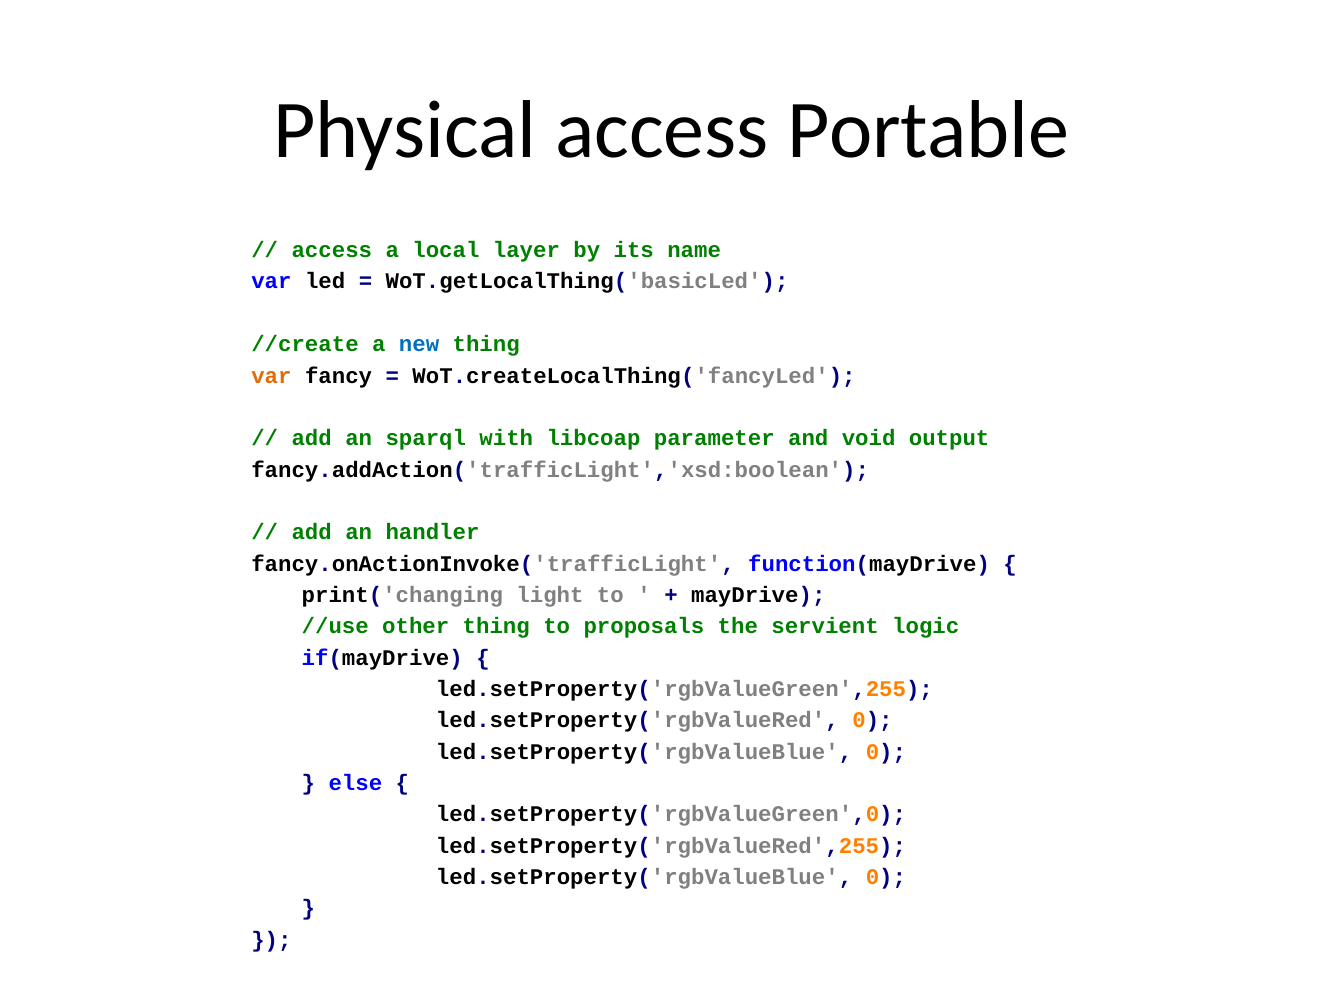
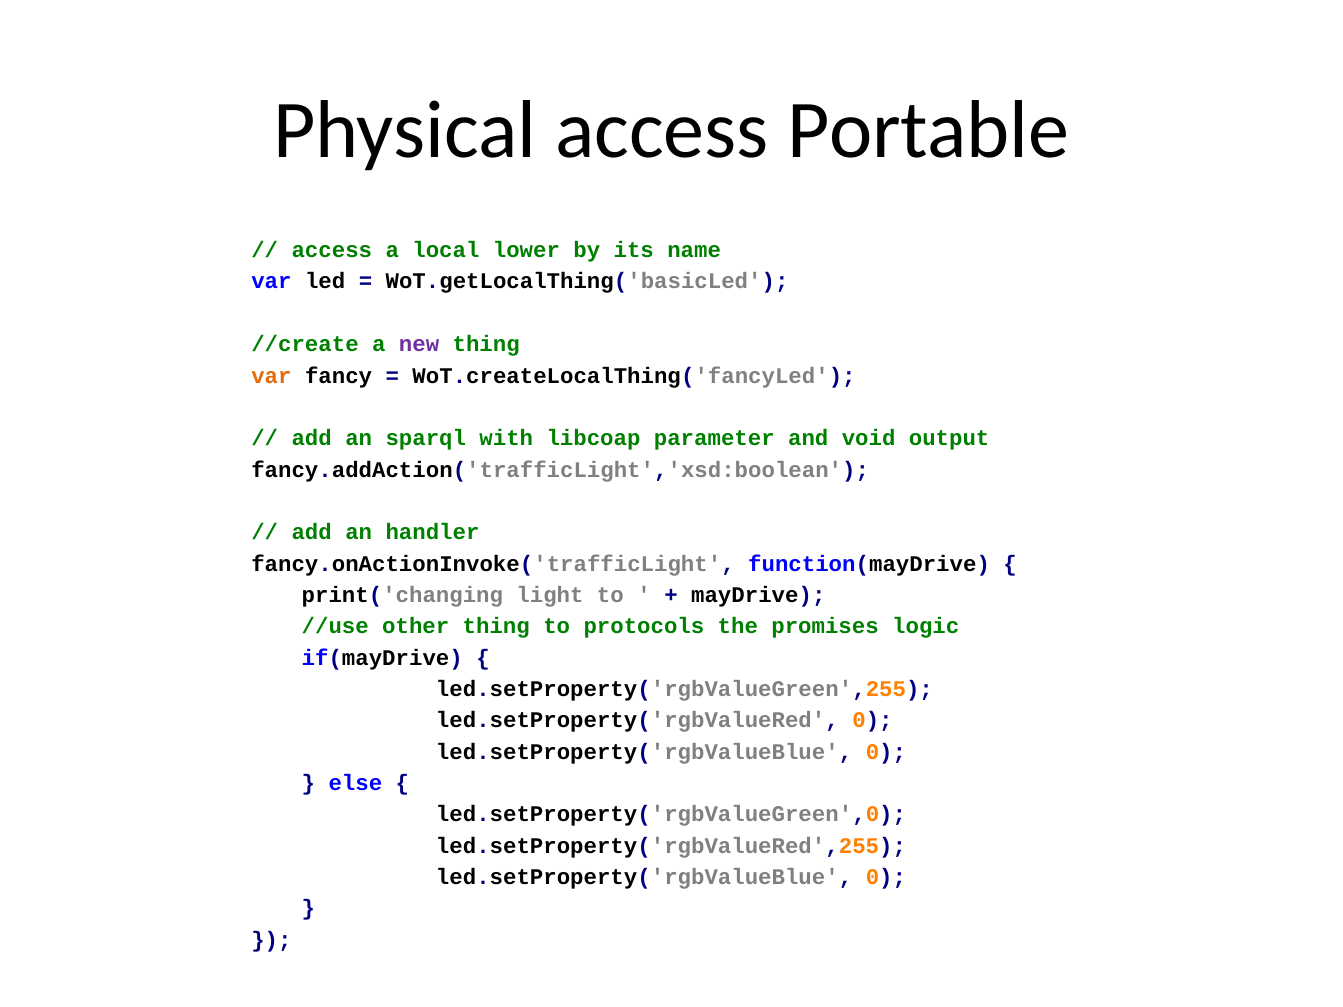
layer: layer -> lower
new colour: blue -> purple
proposals: proposals -> protocols
servient: servient -> promises
